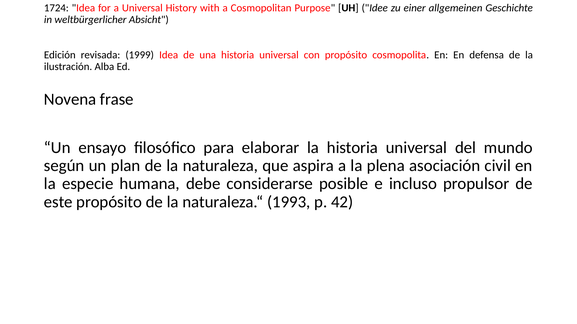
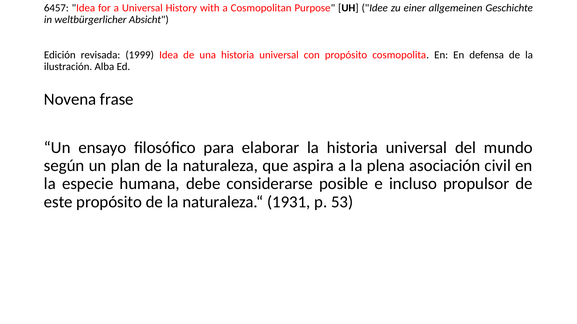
1724: 1724 -> 6457
1993: 1993 -> 1931
42: 42 -> 53
